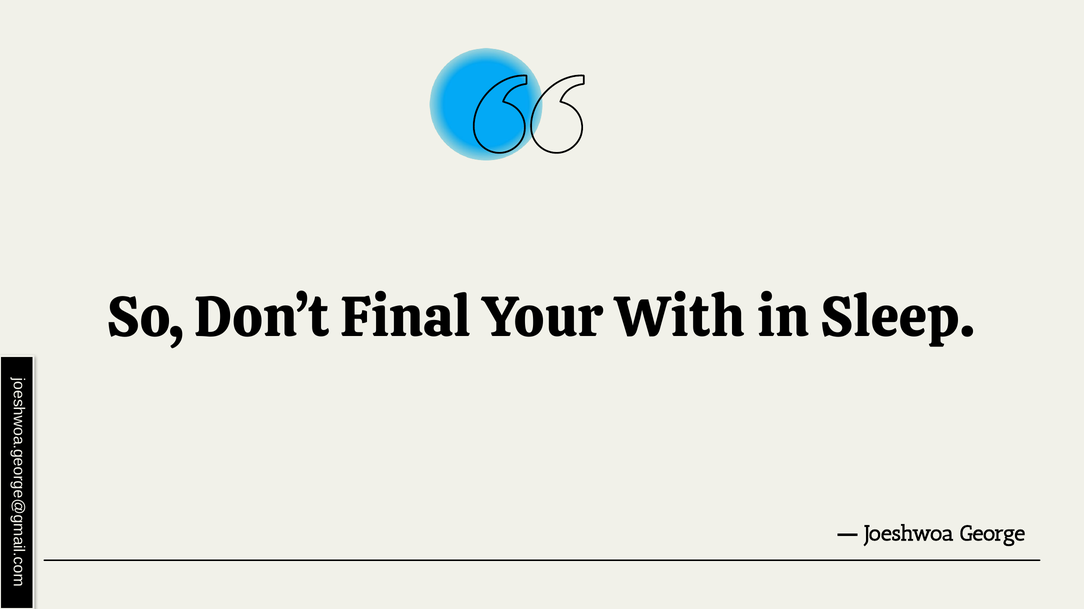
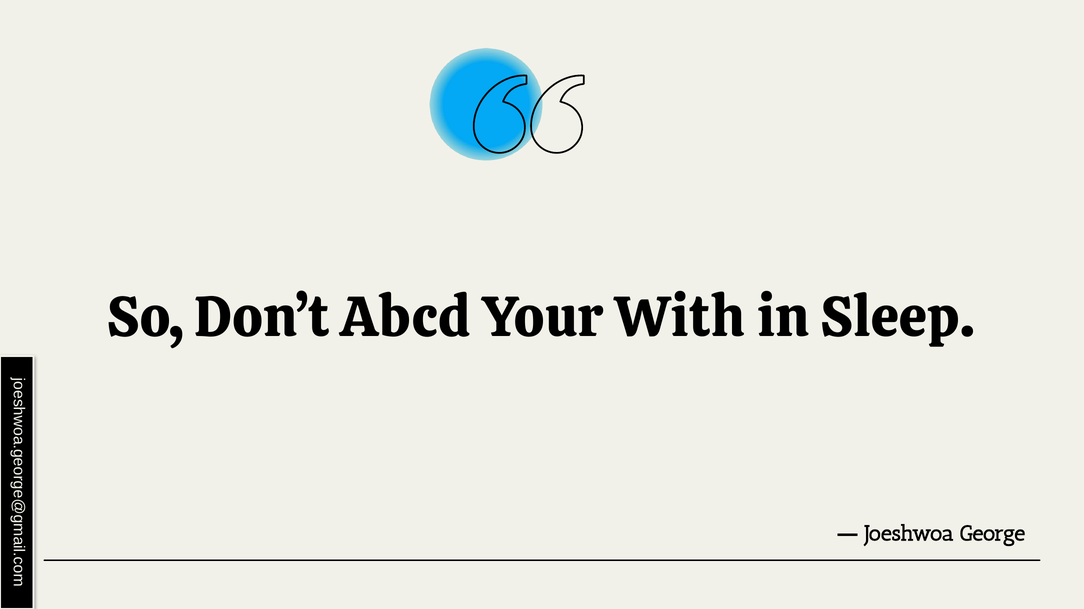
Final: Final -> Abcd
